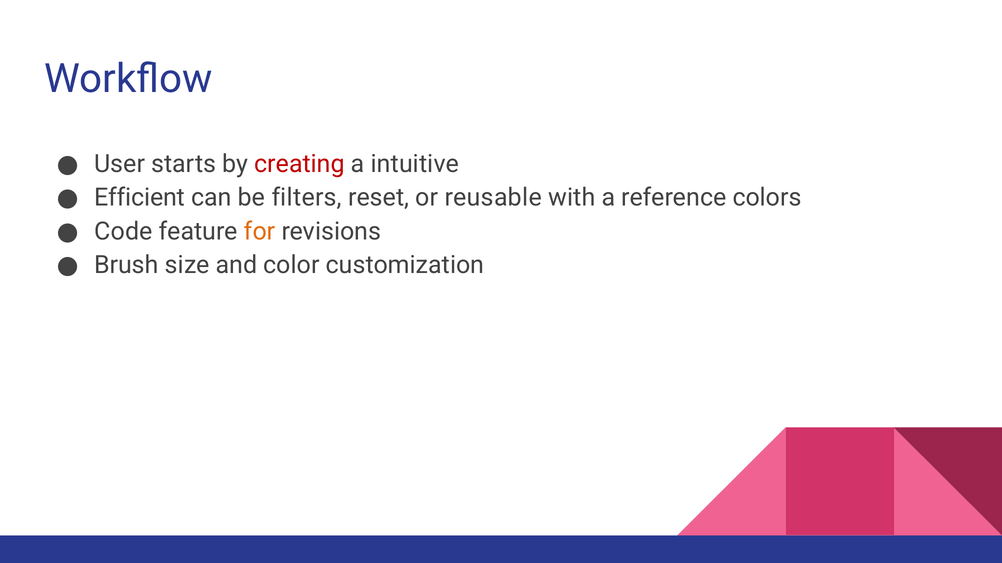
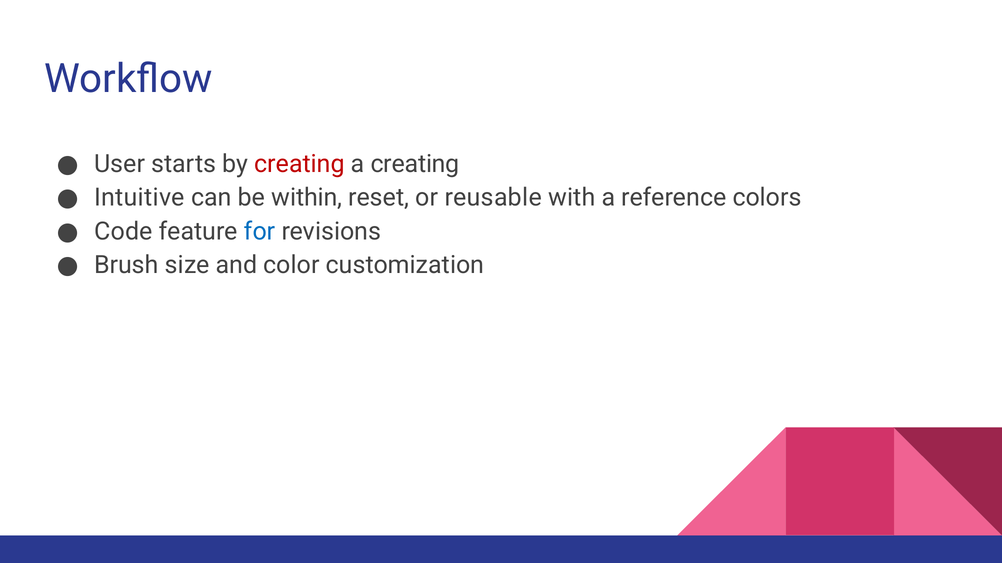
a intuitive: intuitive -> creating
Efficient: Efficient -> Intuitive
filters: filters -> within
for colour: orange -> blue
